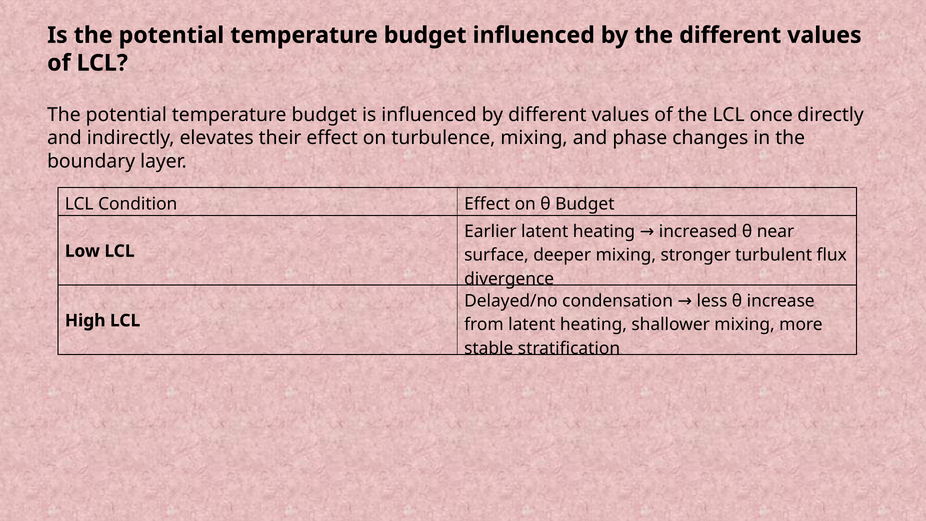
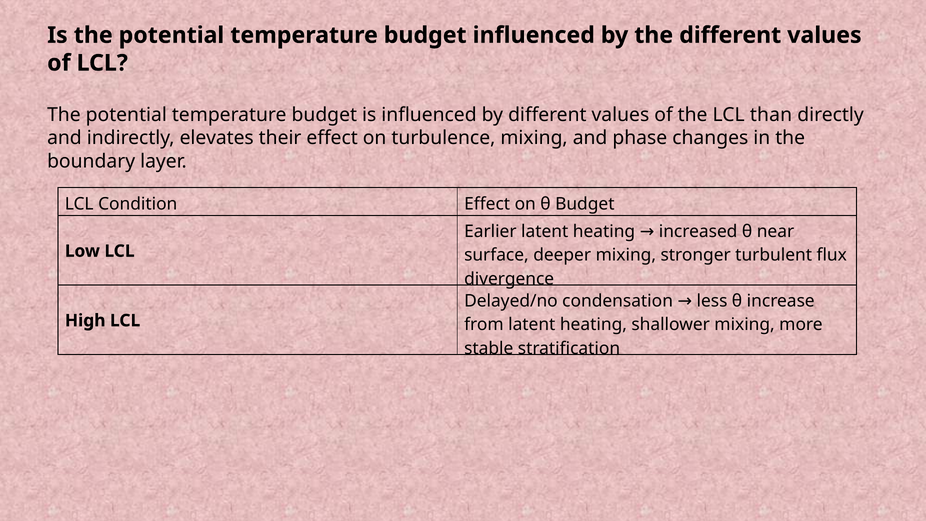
once: once -> than
